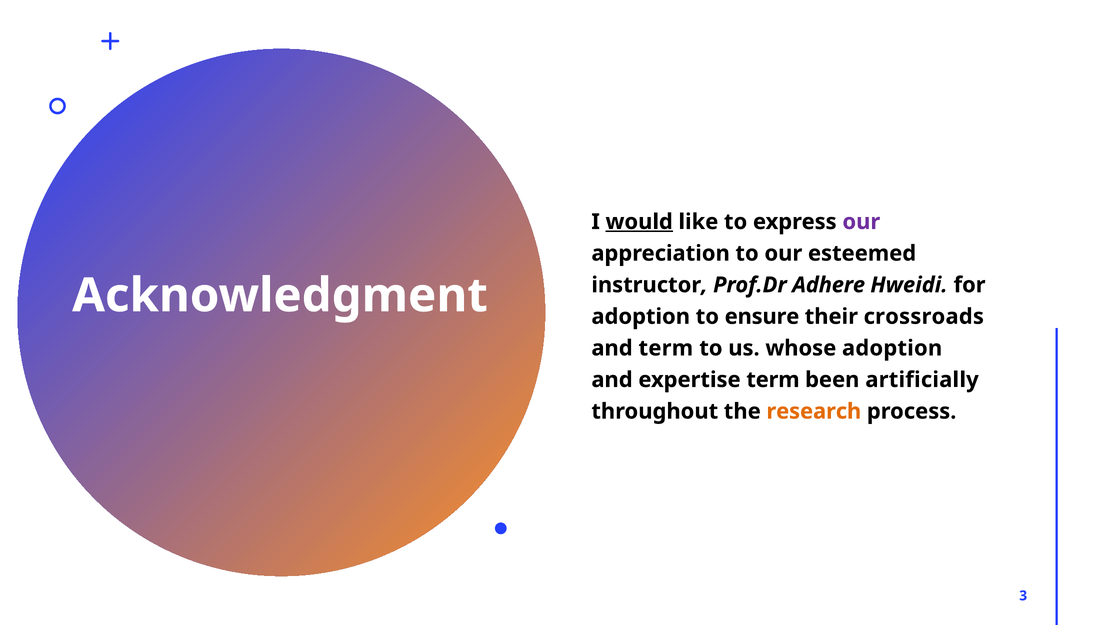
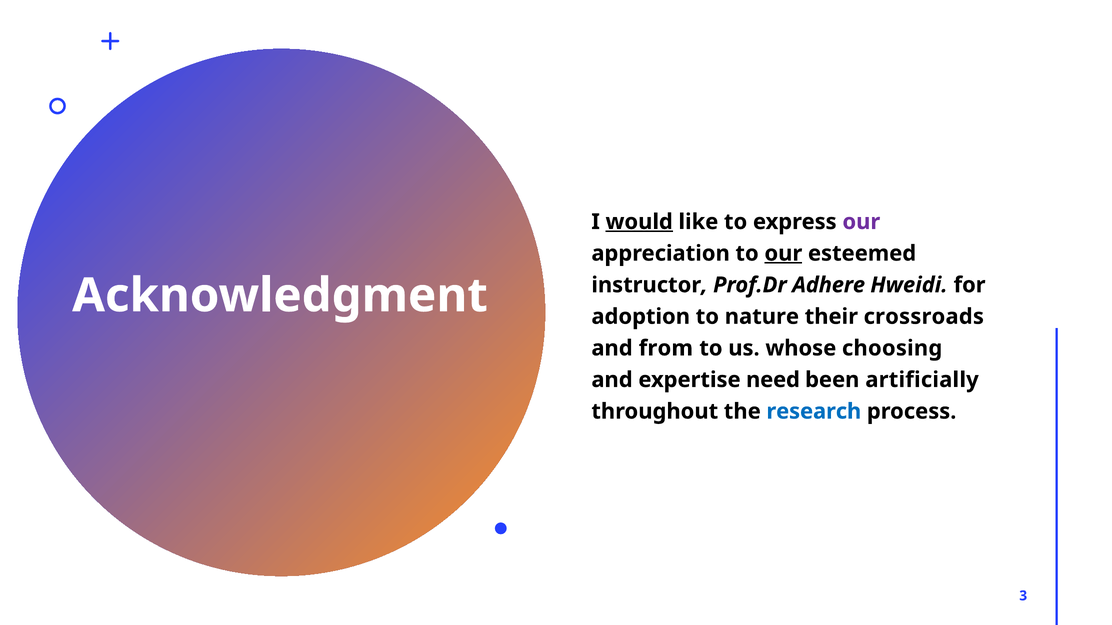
our at (783, 254) underline: none -> present
ensure: ensure -> nature
and term: term -> from
whose adoption: adoption -> choosing
expertise term: term -> need
research colour: orange -> blue
